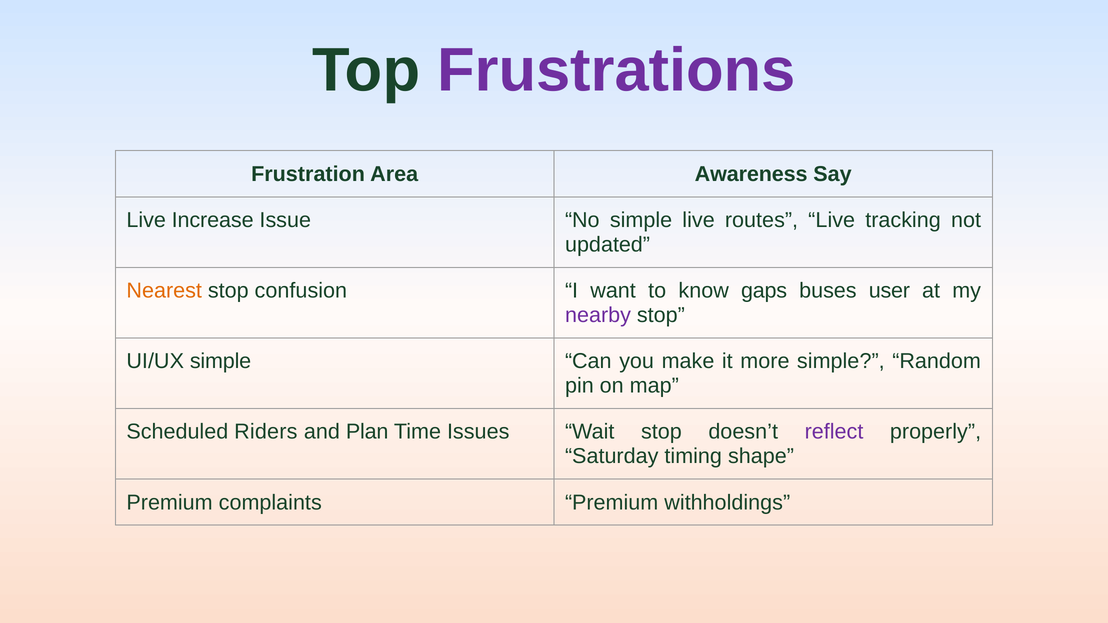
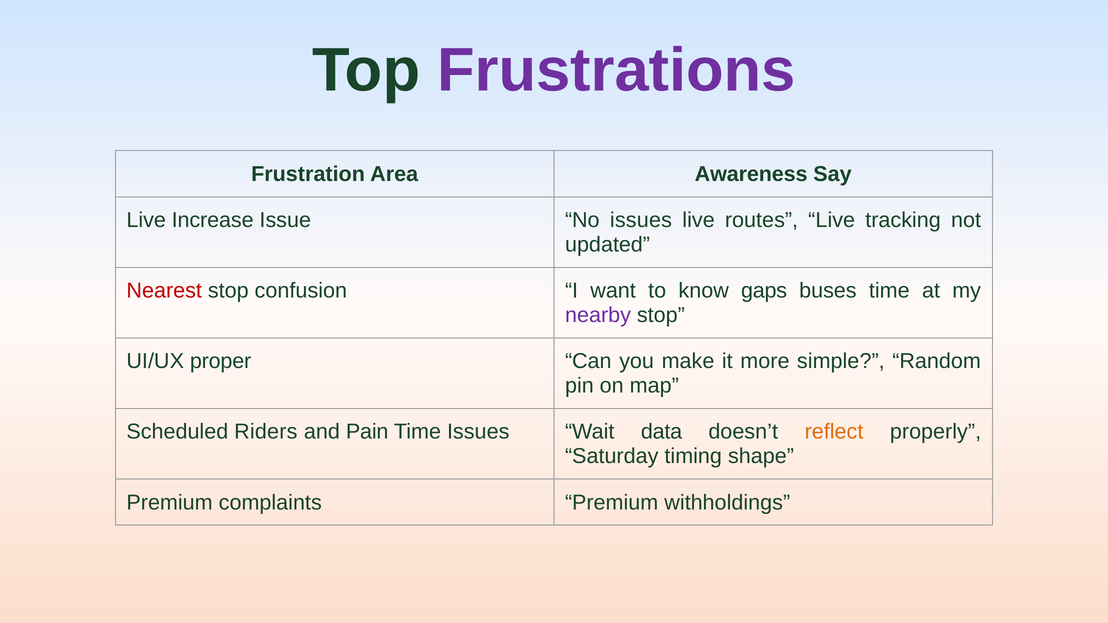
No simple: simple -> issues
Nearest colour: orange -> red
buses user: user -> time
UI/UX simple: simple -> proper
Plan: Plan -> Pain
Wait stop: stop -> data
reflect colour: purple -> orange
